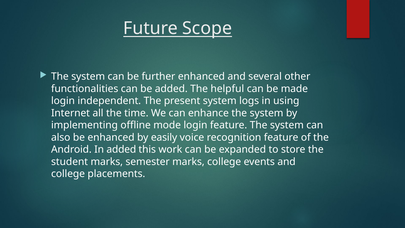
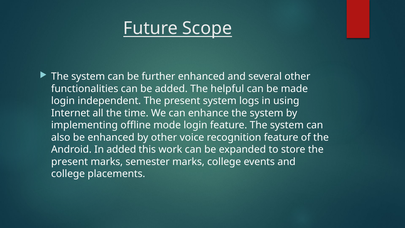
by easily: easily -> other
student at (70, 162): student -> present
